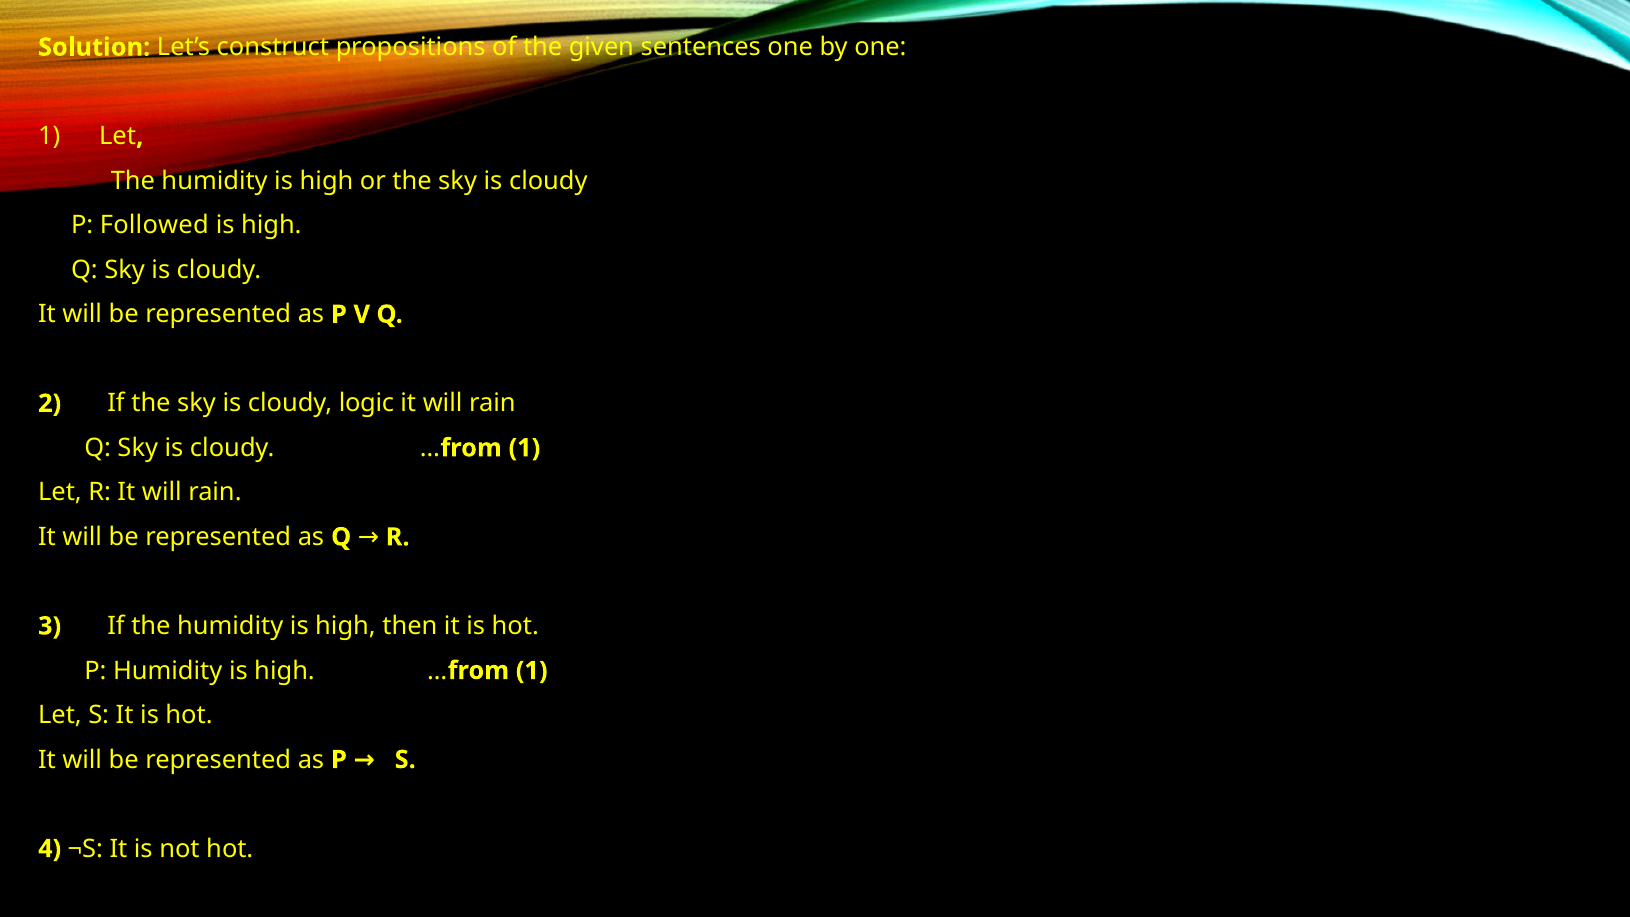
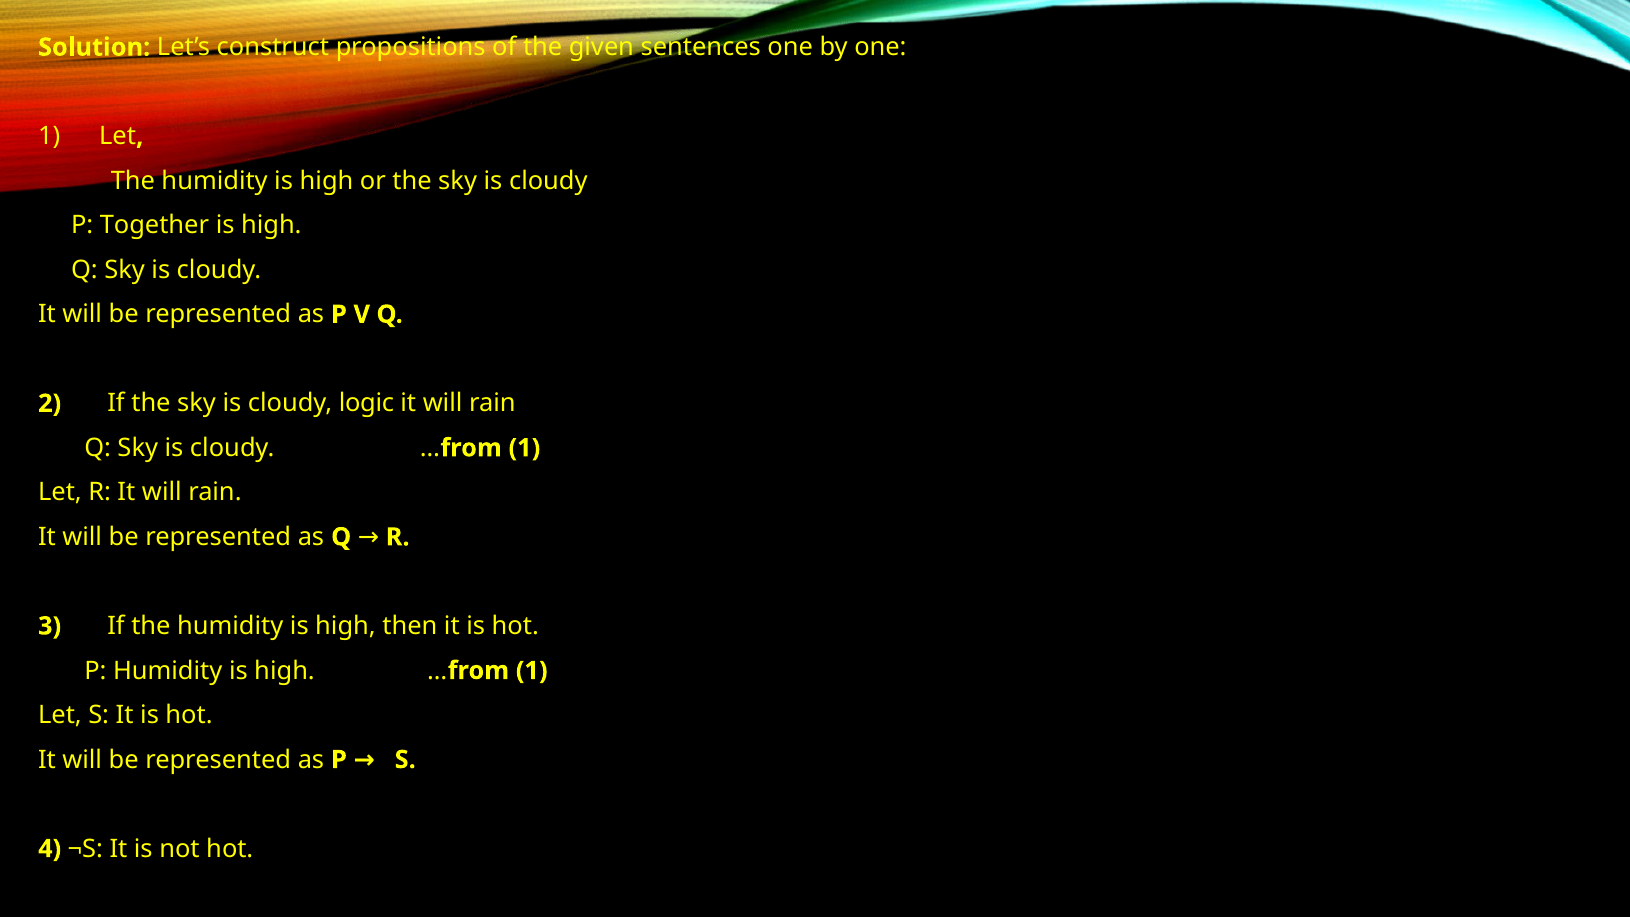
Followed: Followed -> Together
